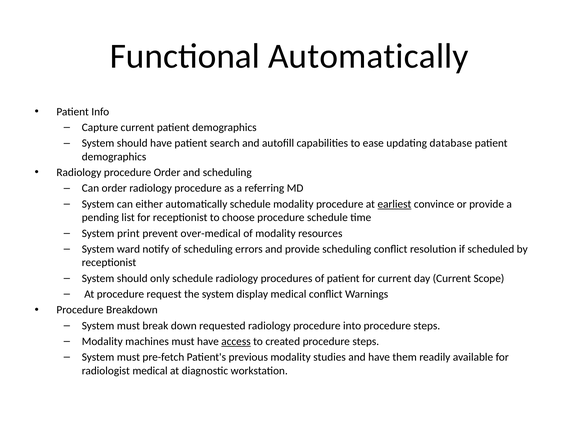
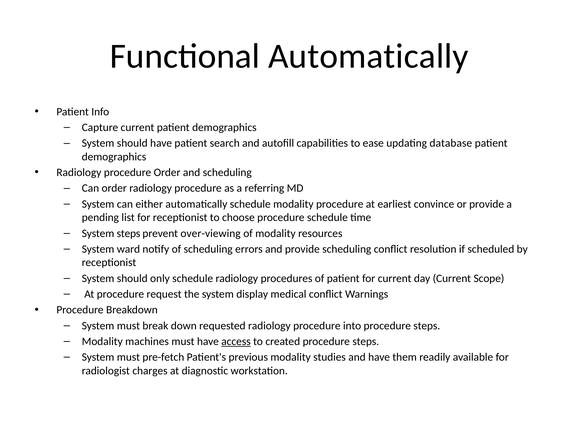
earliest underline: present -> none
System print: print -> steps
over-medical: over-medical -> over-viewing
radiologist medical: medical -> charges
